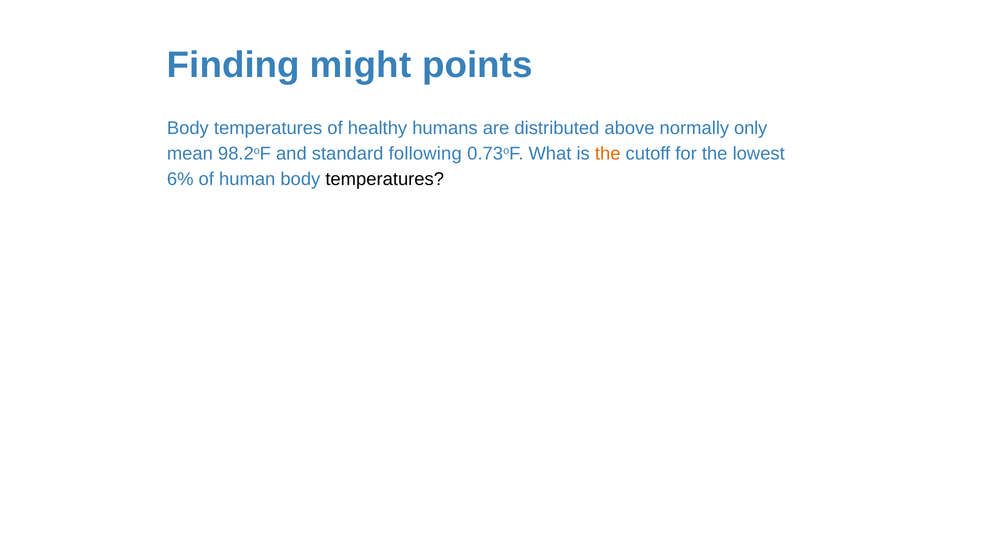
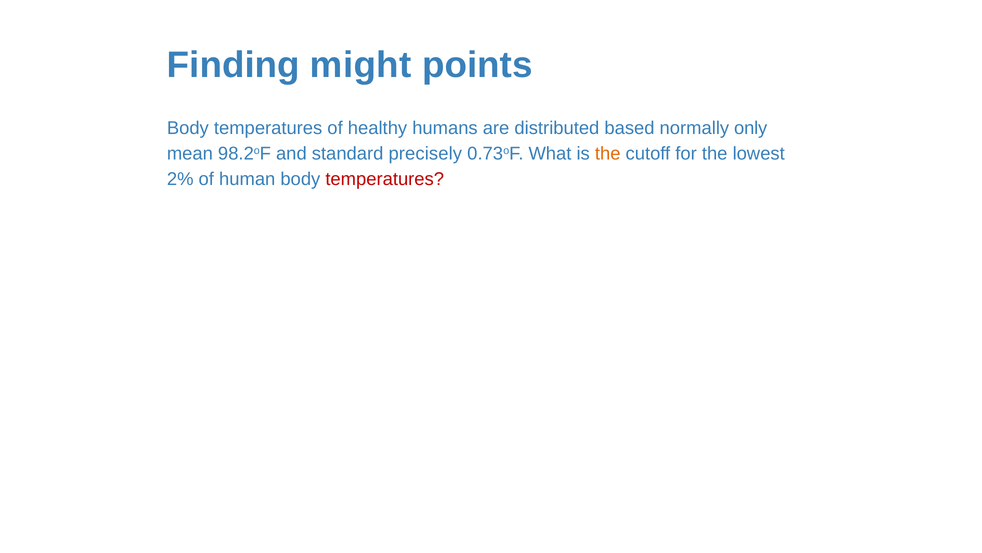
above: above -> based
following: following -> precisely
6%: 6% -> 2%
temperatures at (385, 179) colour: black -> red
